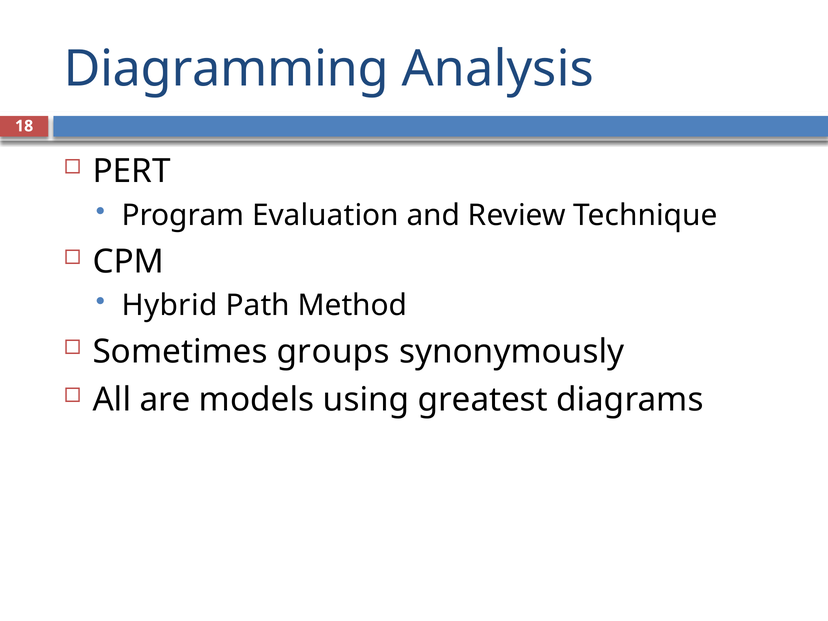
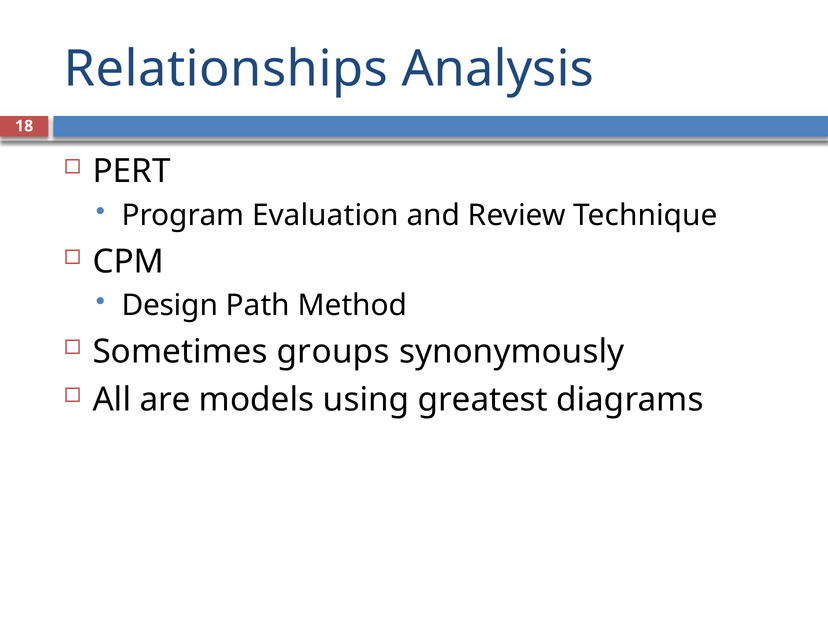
Diagramming: Diagramming -> Relationships
Hybrid: Hybrid -> Design
